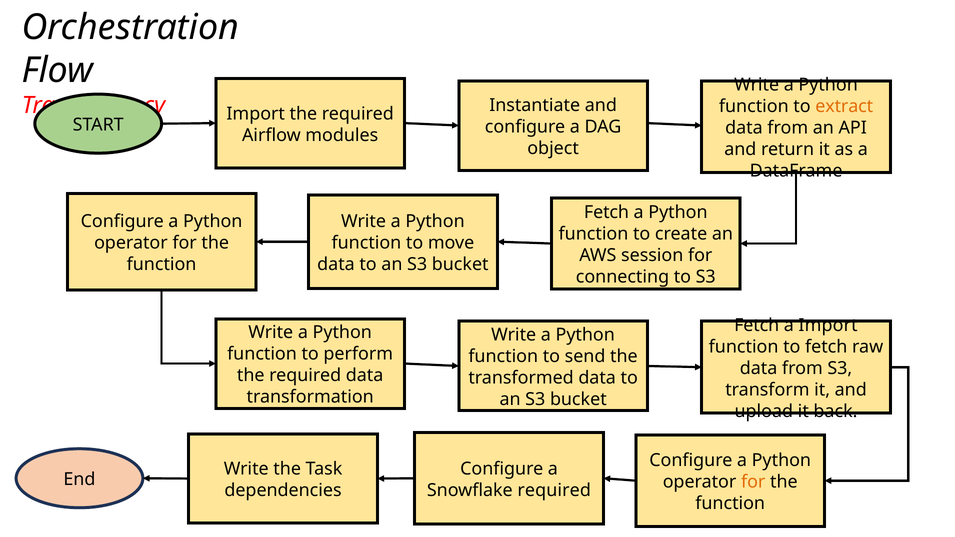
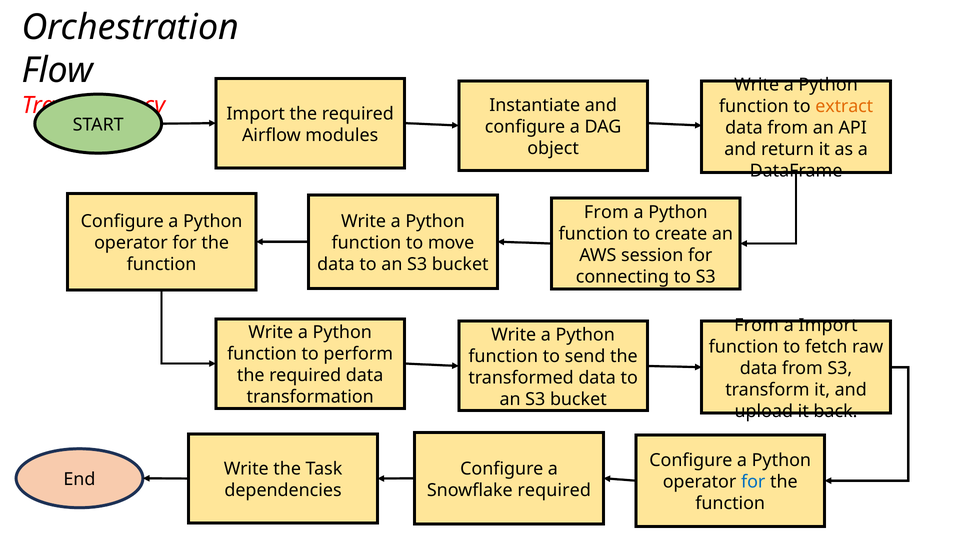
Fetch at (607, 213): Fetch -> From
Fetch at (757, 326): Fetch -> From
for at (753, 482) colour: orange -> blue
